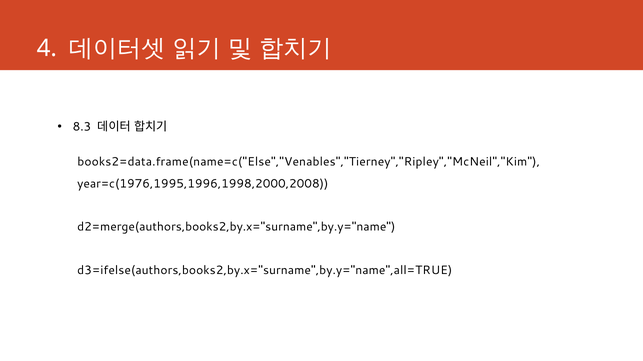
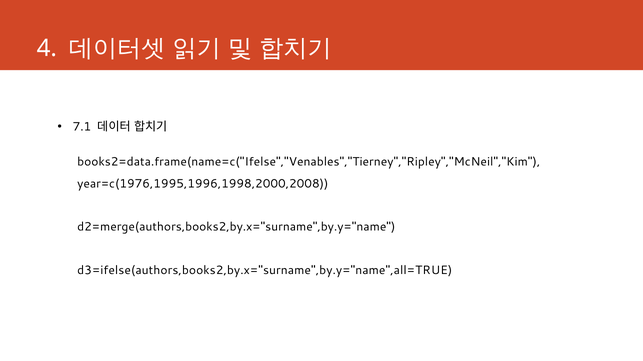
8.3: 8.3 -> 7.1
books2=data.frame(name=c("Else","Venables","Tierney","Ripley","McNeil","Kim: books2=data.frame(name=c("Else","Venables","Tierney","Ripley","McNeil","Kim -> books2=data.frame(name=c("Ifelse","Venables","Tierney","Ripley","McNeil","Kim
